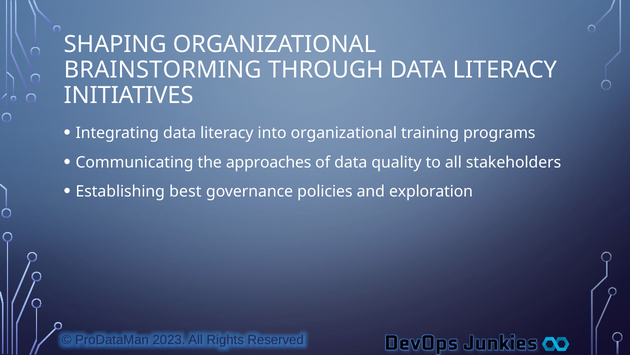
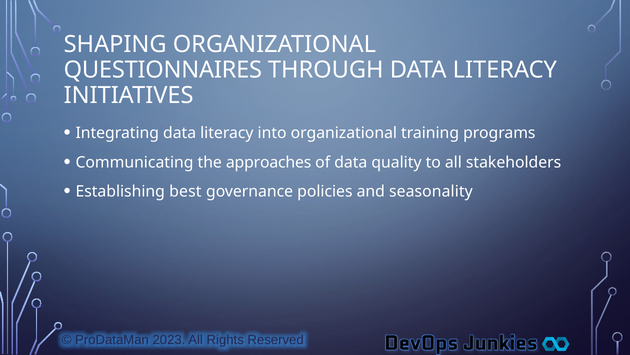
BRAINSTORMING: BRAINSTORMING -> QUESTIONNAIRES
exploration: exploration -> seasonality
